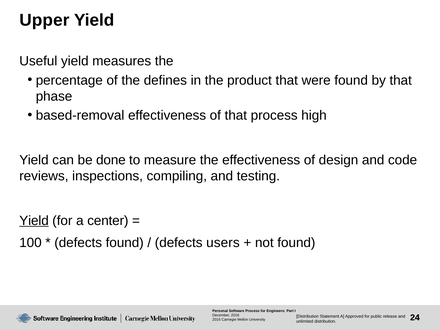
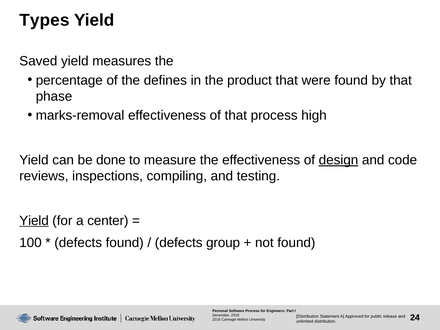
Upper: Upper -> Types
Useful: Useful -> Saved
based-removal: based-removal -> marks-removal
design underline: none -> present
users: users -> group
